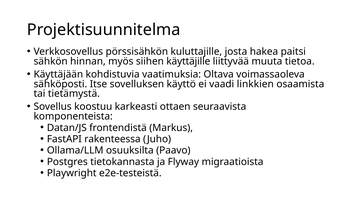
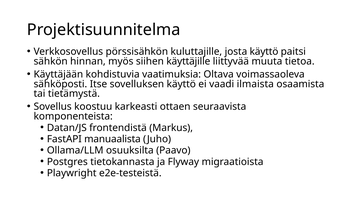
josta hakea: hakea -> käyttö
linkkien: linkkien -> ilmaista
rakenteessa: rakenteessa -> manuaalista
